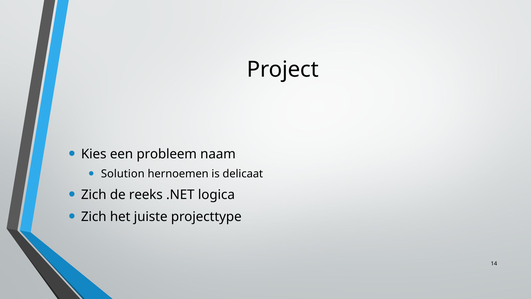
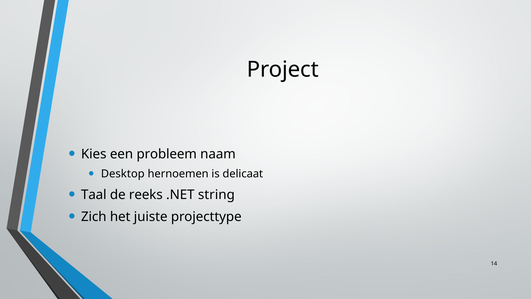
Solution: Solution -> Desktop
Zich at (94, 195): Zich -> Taal
logica: logica -> string
